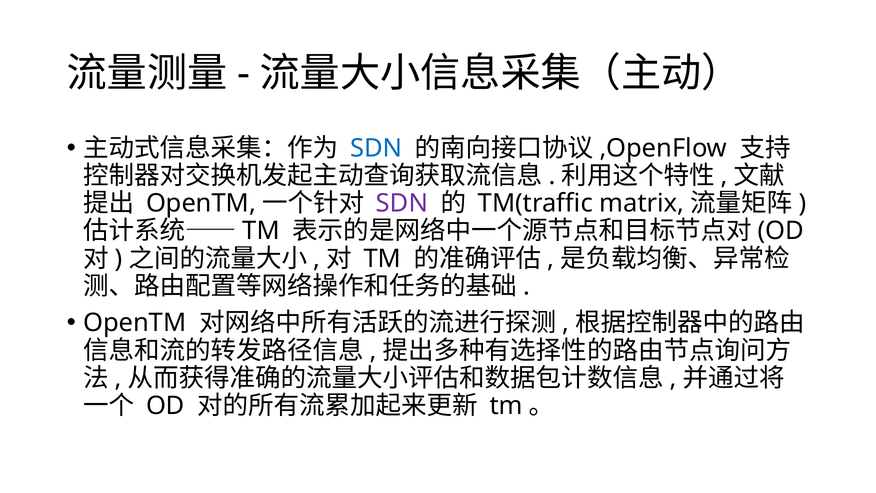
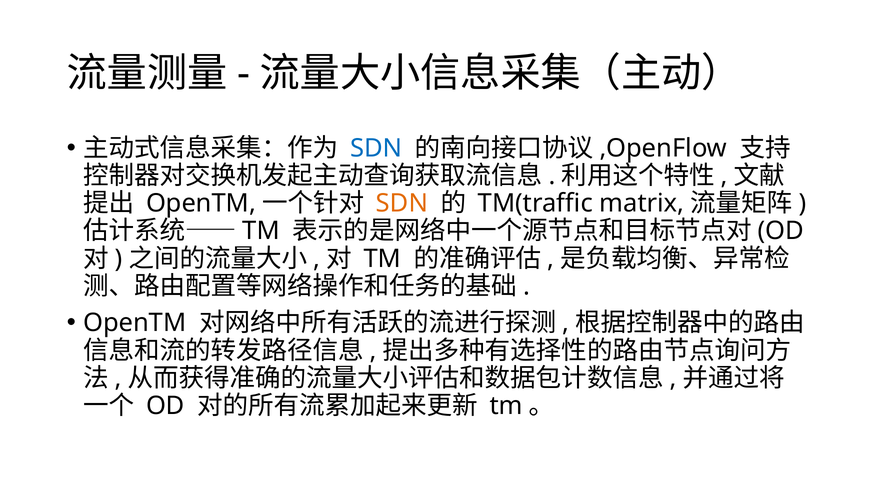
SDN at (402, 203) colour: purple -> orange
